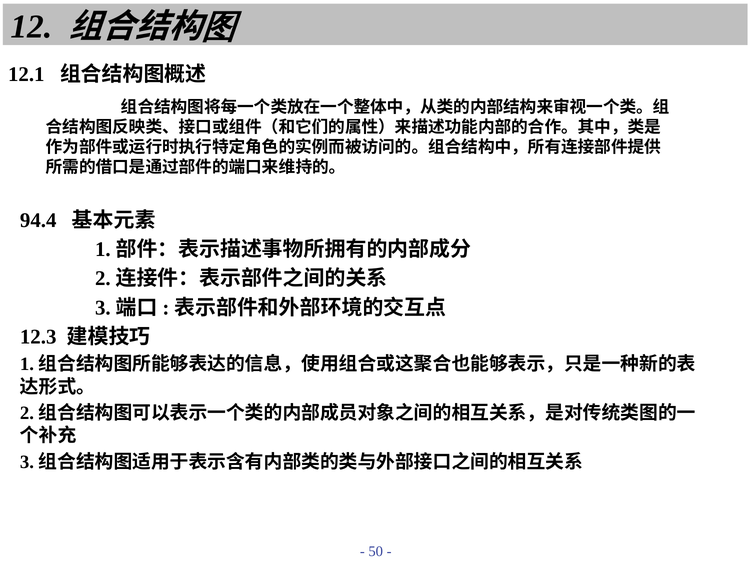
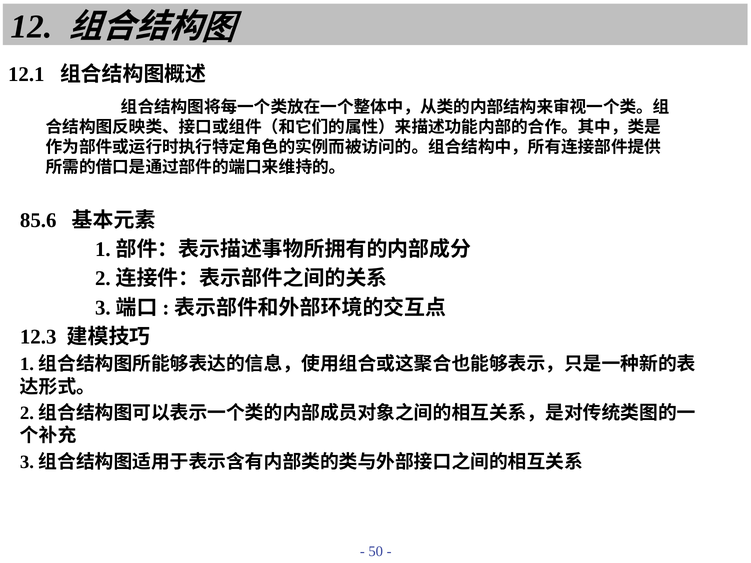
94.4: 94.4 -> 85.6
